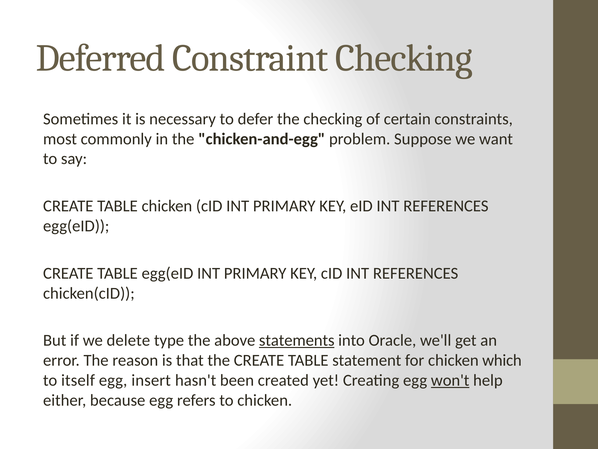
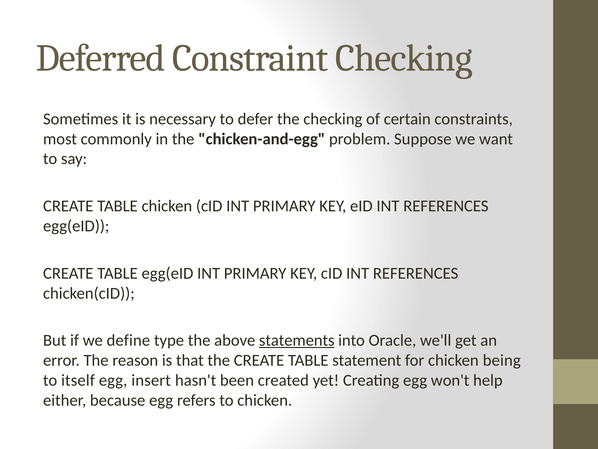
delete: delete -> define
which: which -> being
won't underline: present -> none
